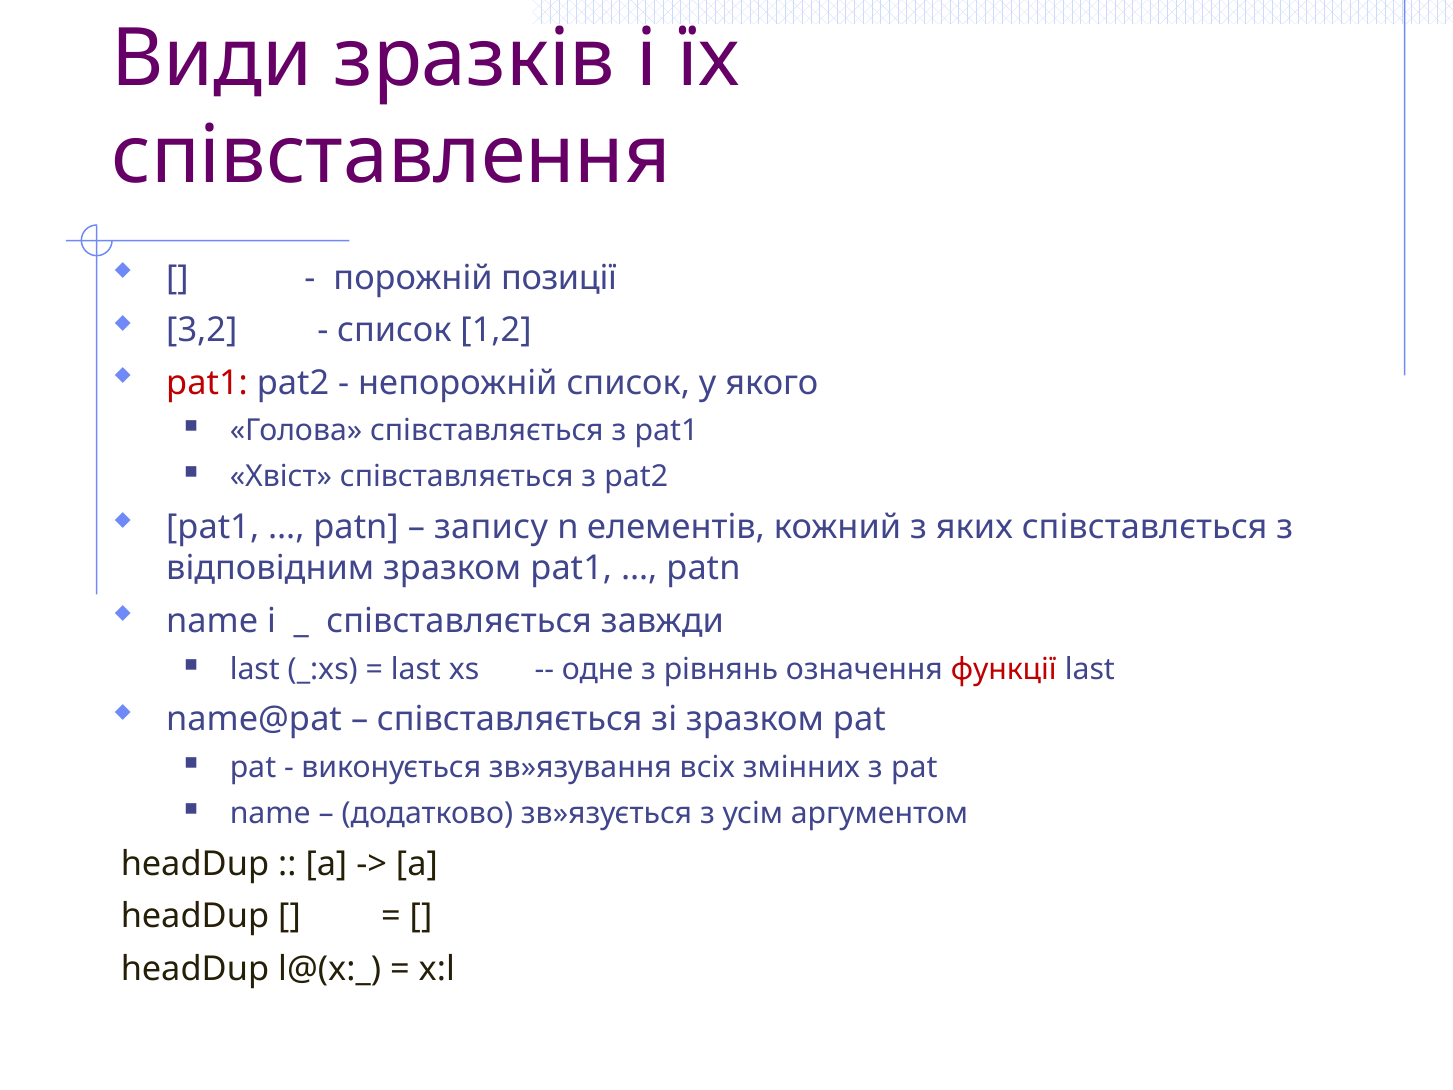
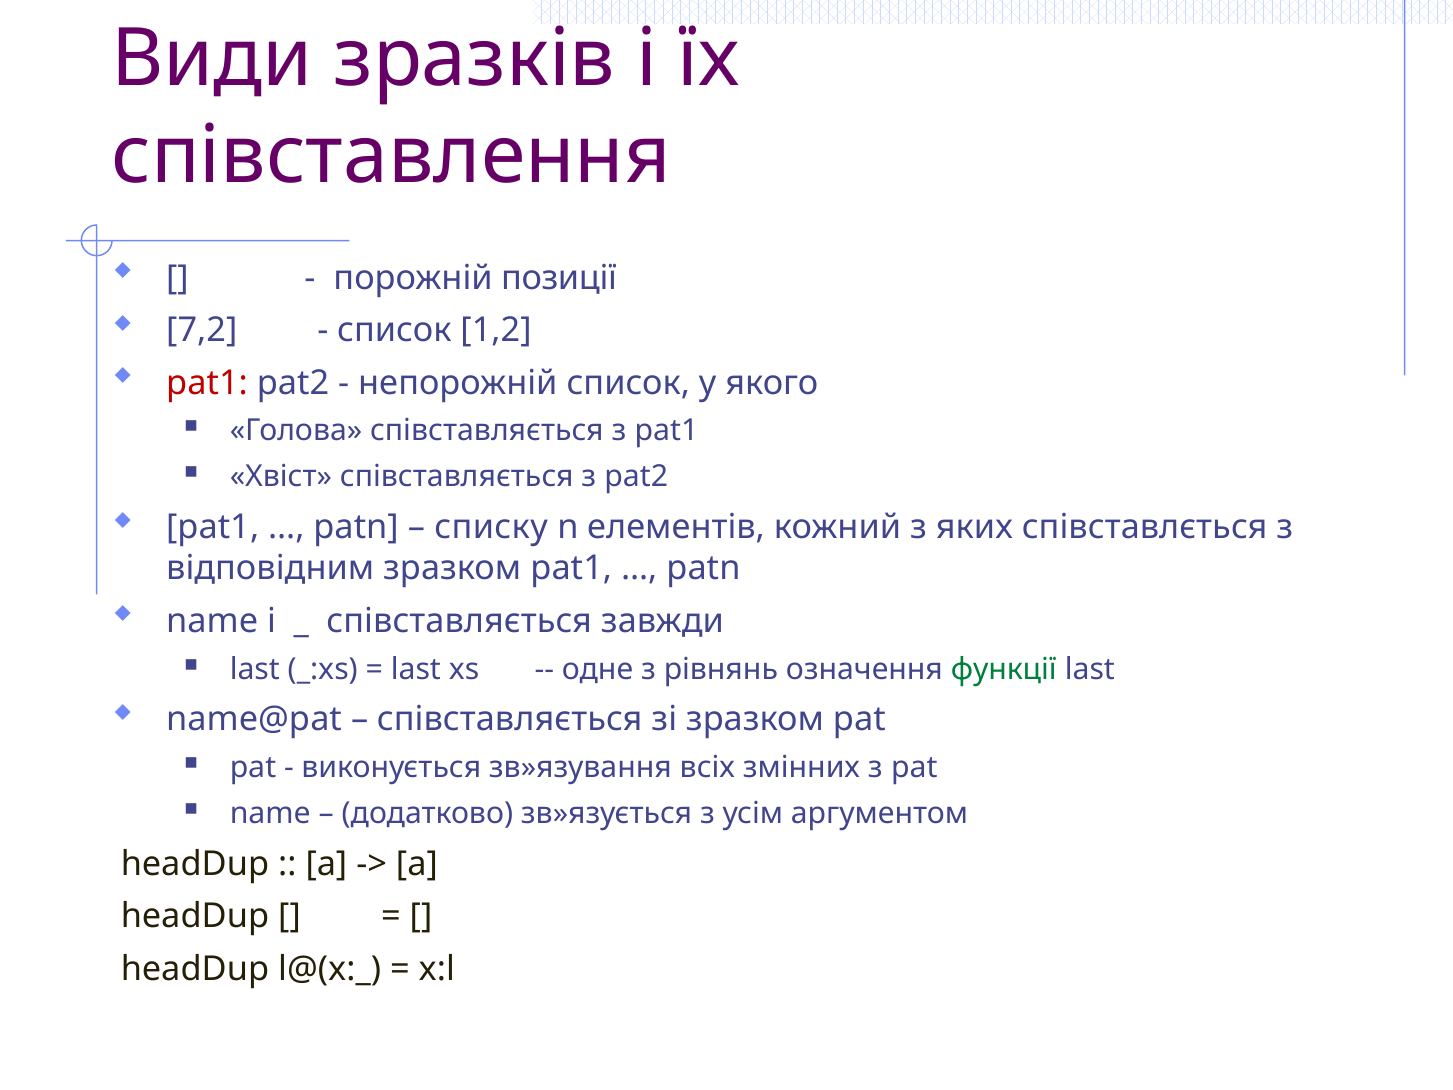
3,2: 3,2 -> 7,2
запису: запису -> списку
функції colour: red -> green
